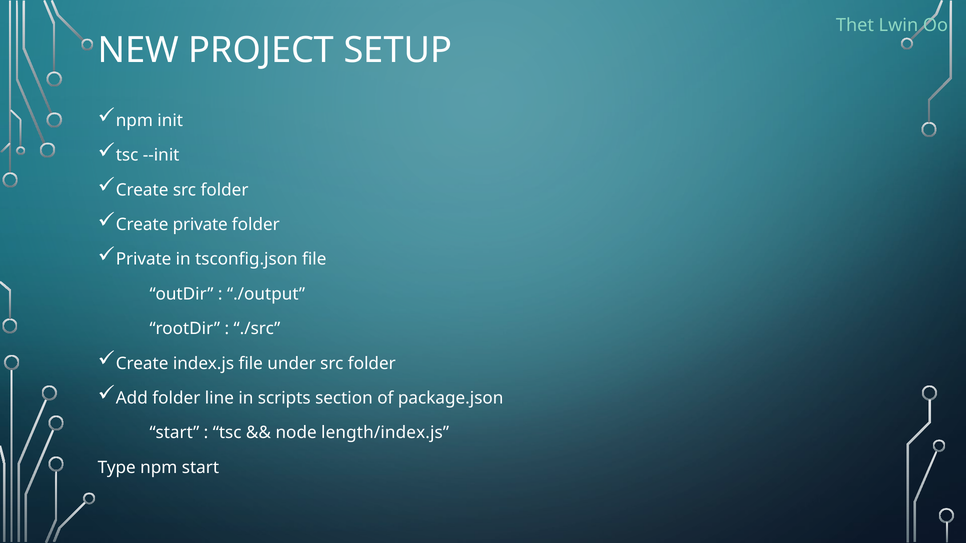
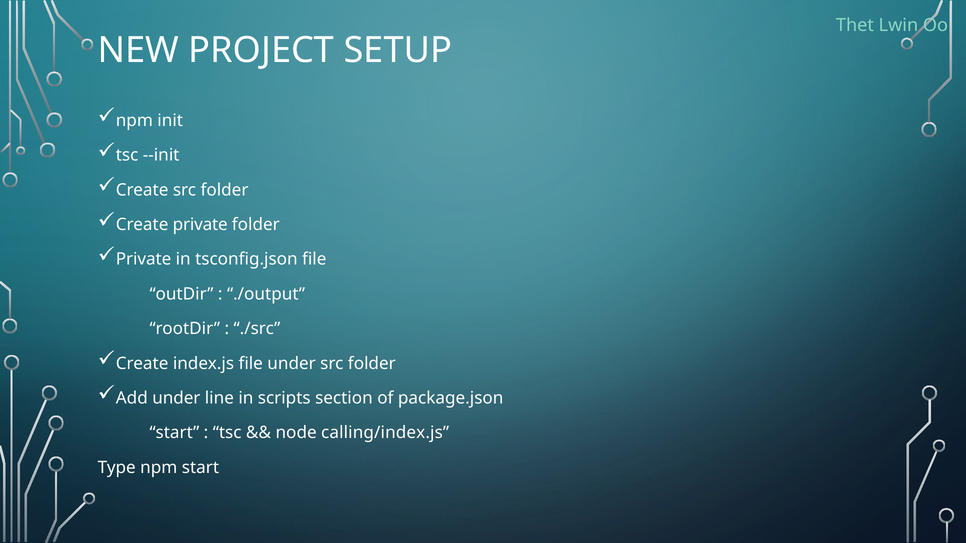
Add folder: folder -> under
length/index.js: length/index.js -> calling/index.js
